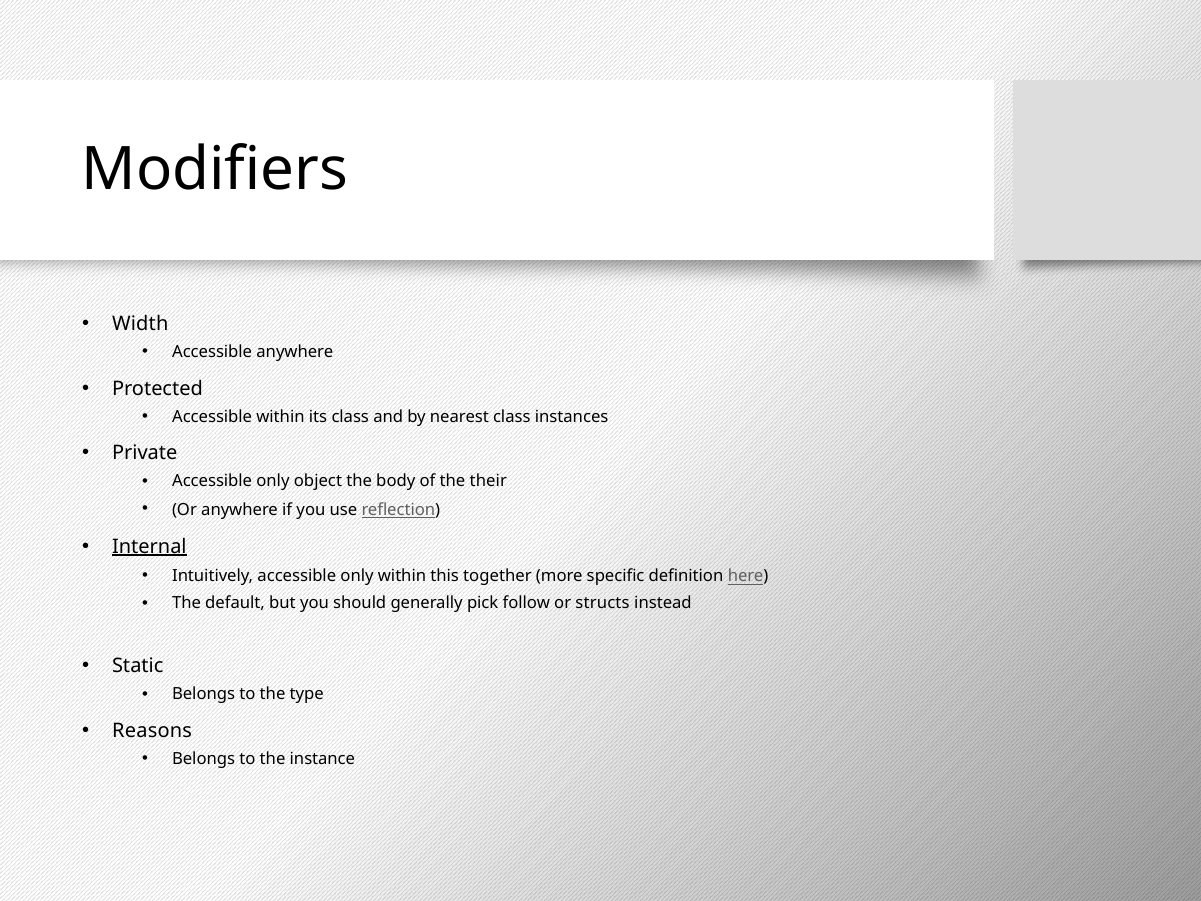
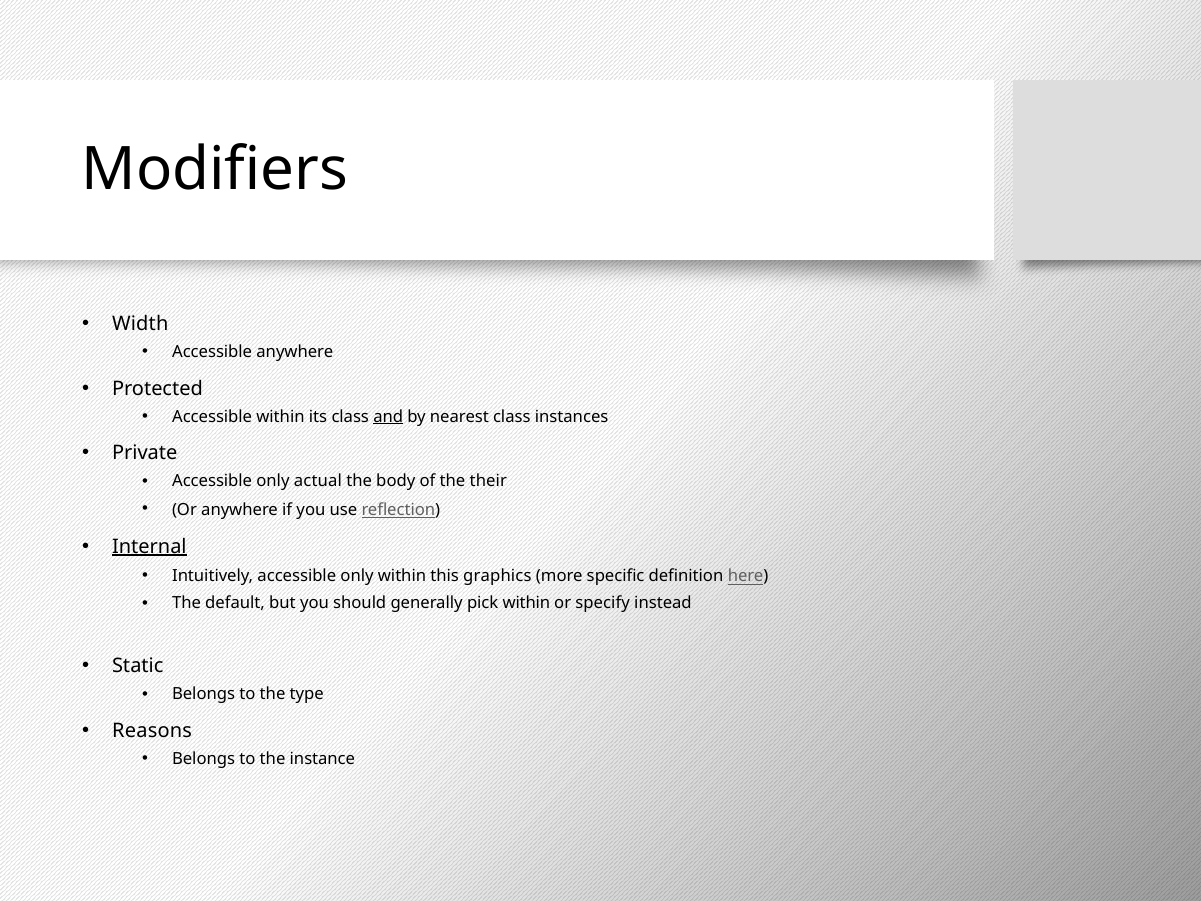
and underline: none -> present
object: object -> actual
together: together -> graphics
pick follow: follow -> within
structs: structs -> specify
